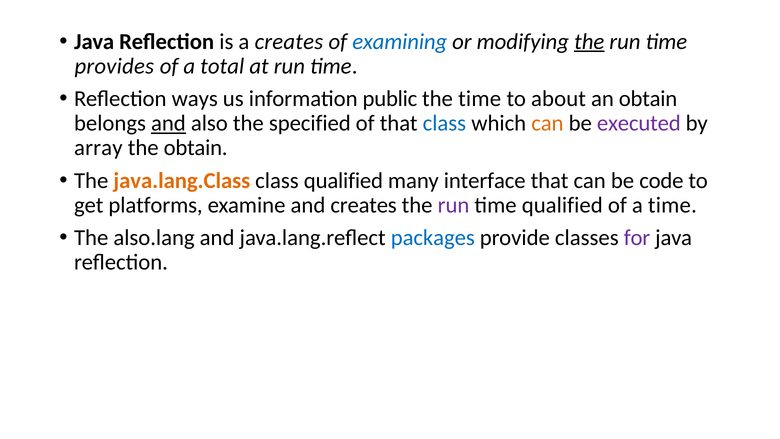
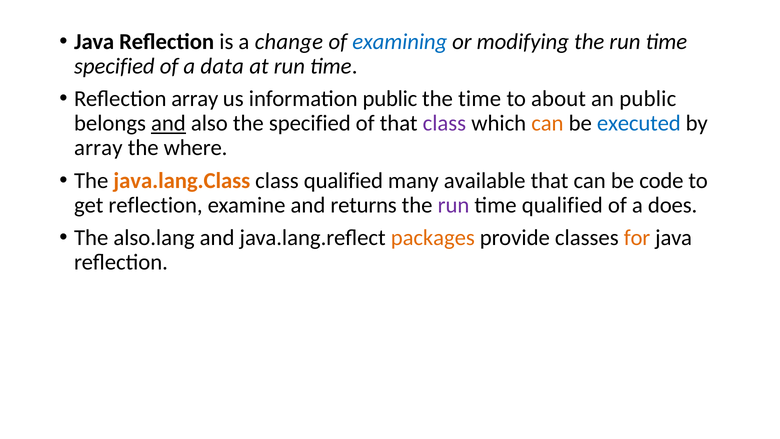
a creates: creates -> change
the at (589, 42) underline: present -> none
provides at (114, 66): provides -> specified
total: total -> data
Reflection ways: ways -> array
an obtain: obtain -> public
class at (444, 123) colour: blue -> purple
executed colour: purple -> blue
the obtain: obtain -> where
interface: interface -> available
get platforms: platforms -> reflection
and creates: creates -> returns
a time: time -> does
packages colour: blue -> orange
for colour: purple -> orange
